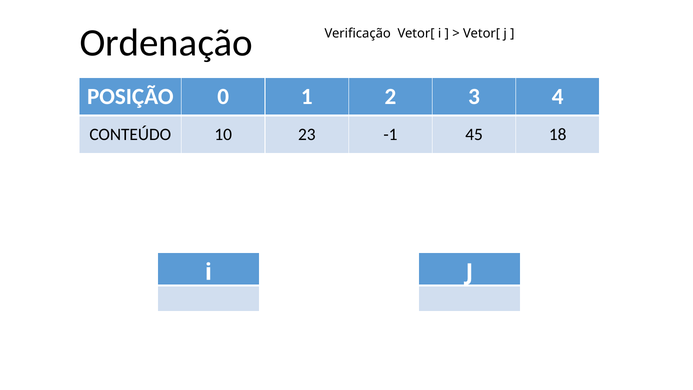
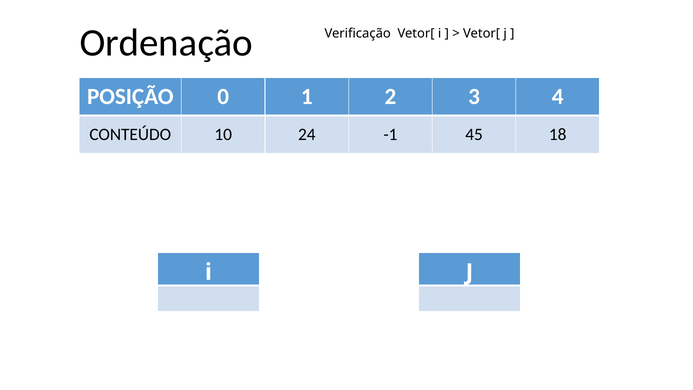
23: 23 -> 24
